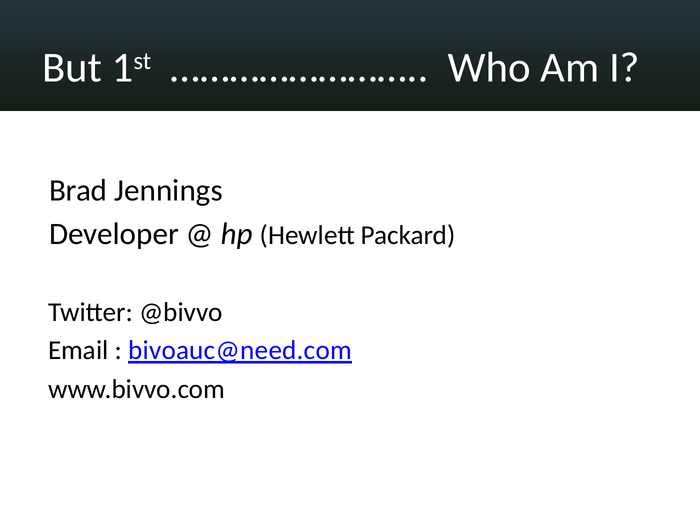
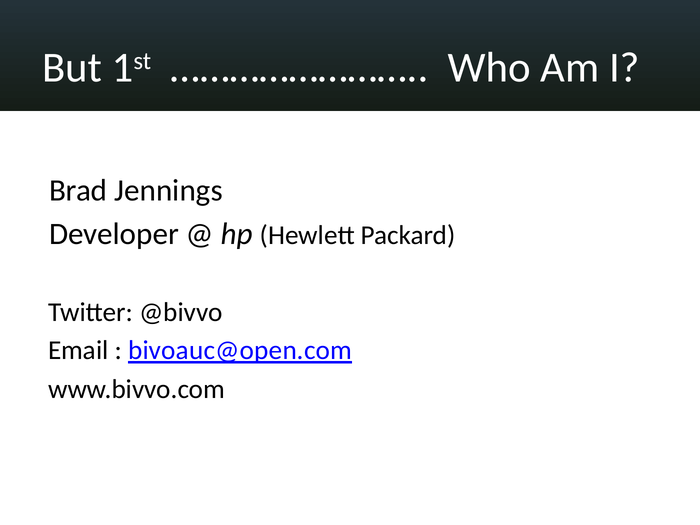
bivoauc@need.com: bivoauc@need.com -> bivoauc@open.com
